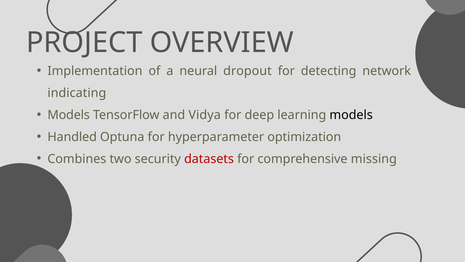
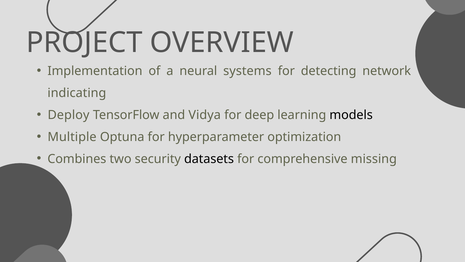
dropout: dropout -> systems
Models at (69, 115): Models -> Deploy
Handled: Handled -> Multiple
datasets colour: red -> black
